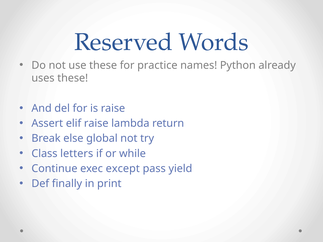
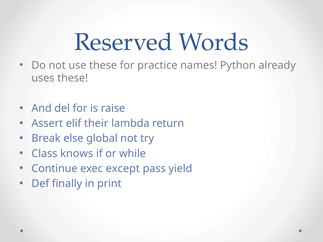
elif raise: raise -> their
letters: letters -> knows
